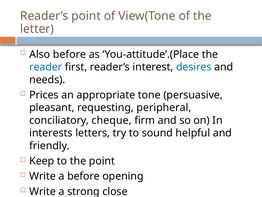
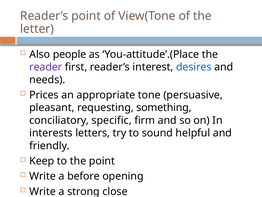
Also before: before -> people
reader colour: blue -> purple
peripheral: peripheral -> something
cheque: cheque -> specific
